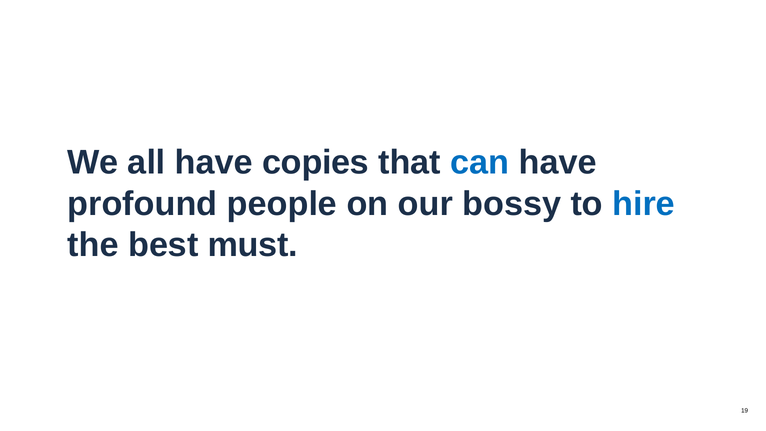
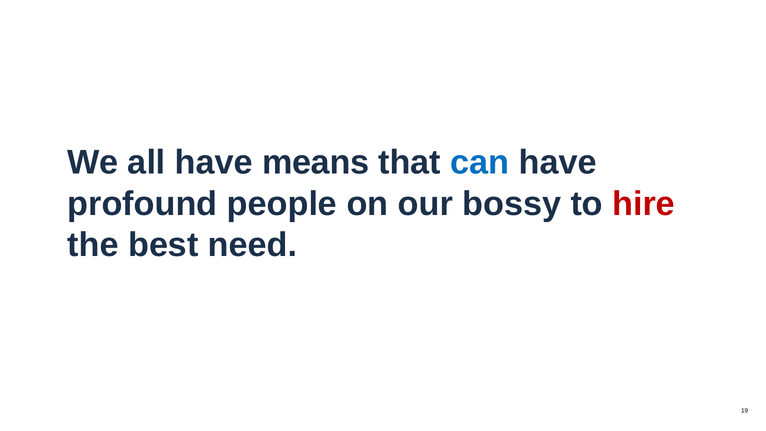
copies: copies -> means
hire colour: blue -> red
must: must -> need
